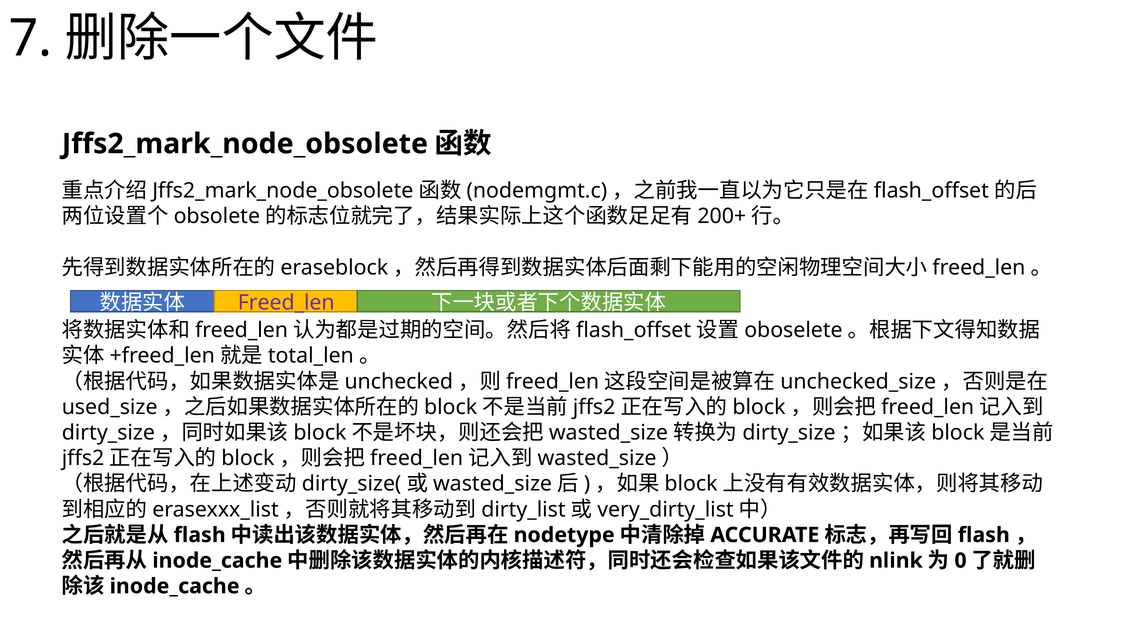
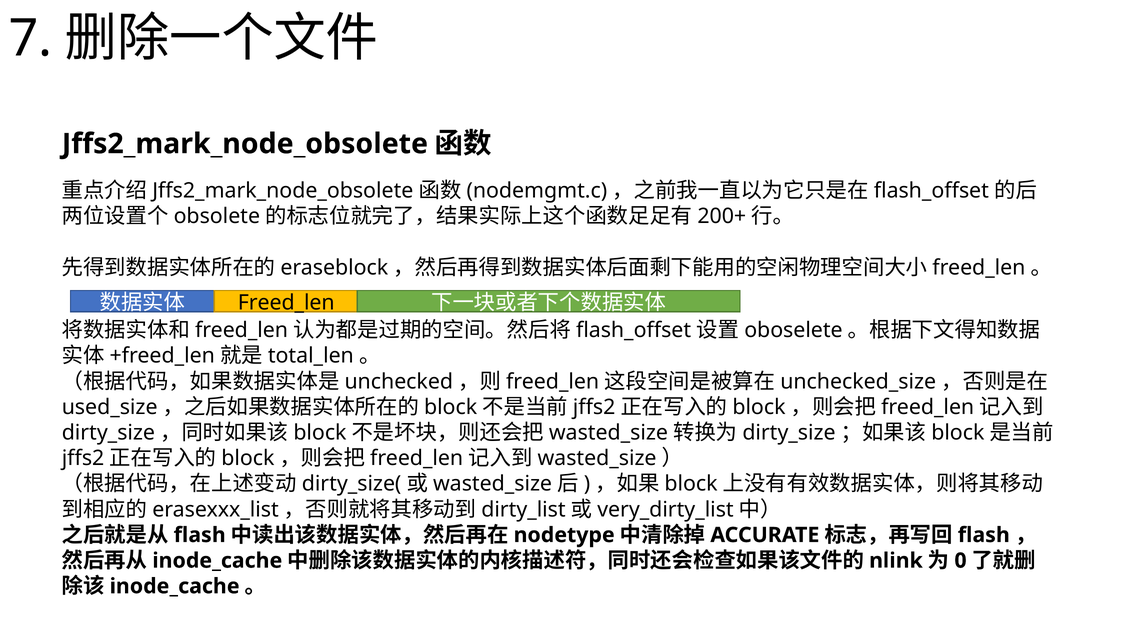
Freed_len colour: purple -> black
